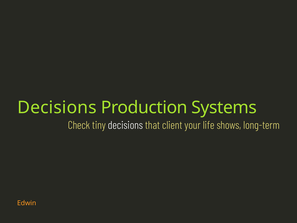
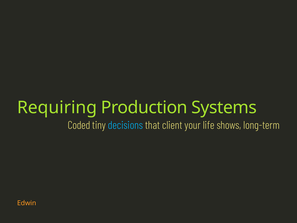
Decisions at (57, 107): Decisions -> Requiring
Check: Check -> Coded
decisions at (125, 125) colour: white -> light blue
